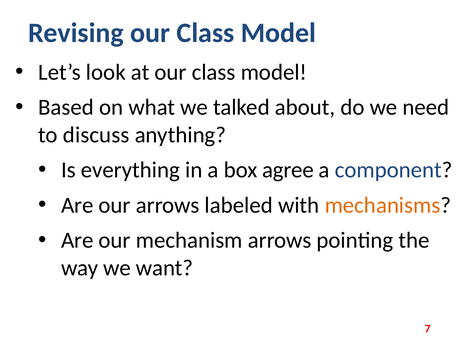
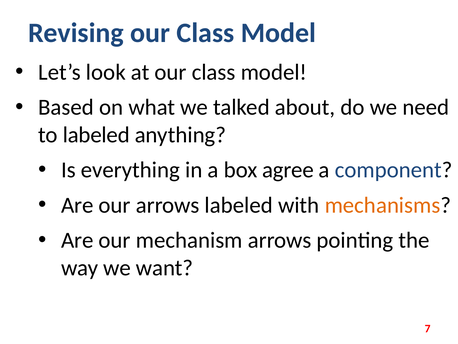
to discuss: discuss -> labeled
